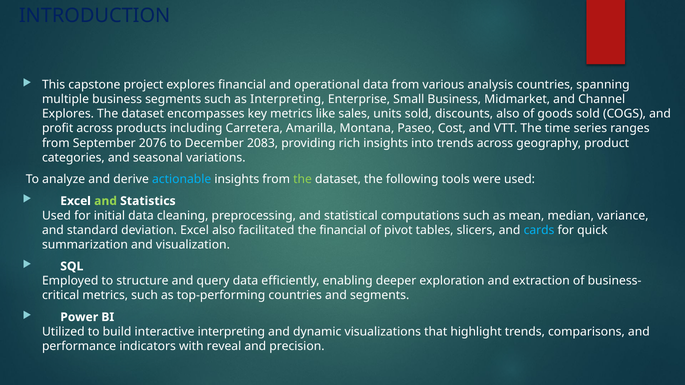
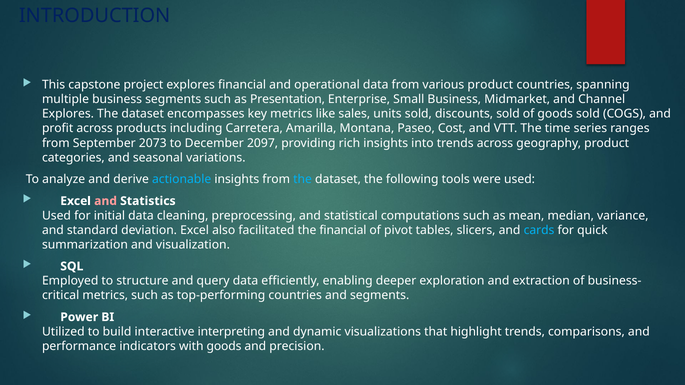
various analysis: analysis -> product
as Interpreting: Interpreting -> Presentation
discounts also: also -> sold
2076: 2076 -> 2073
2083: 2083 -> 2097
the at (303, 179) colour: light green -> light blue
and at (106, 201) colour: light green -> pink
with reveal: reveal -> goods
